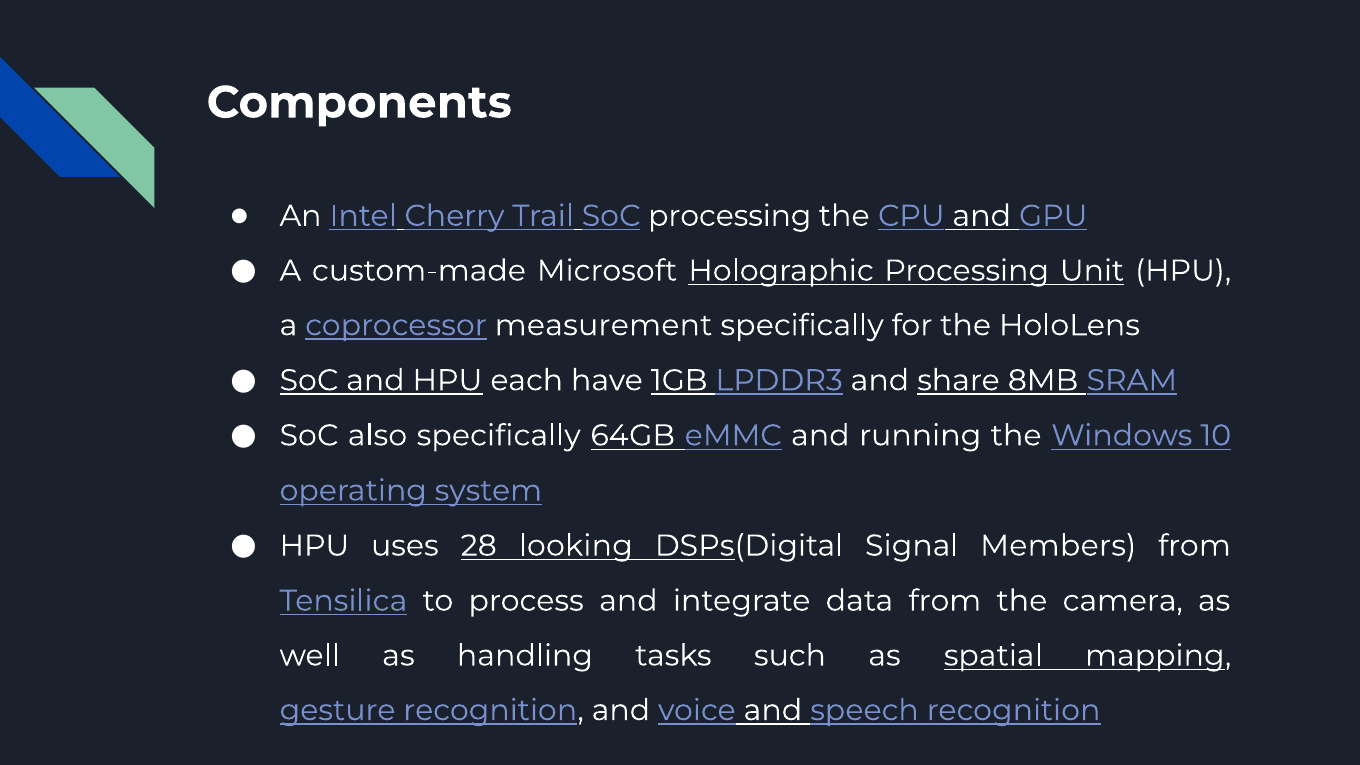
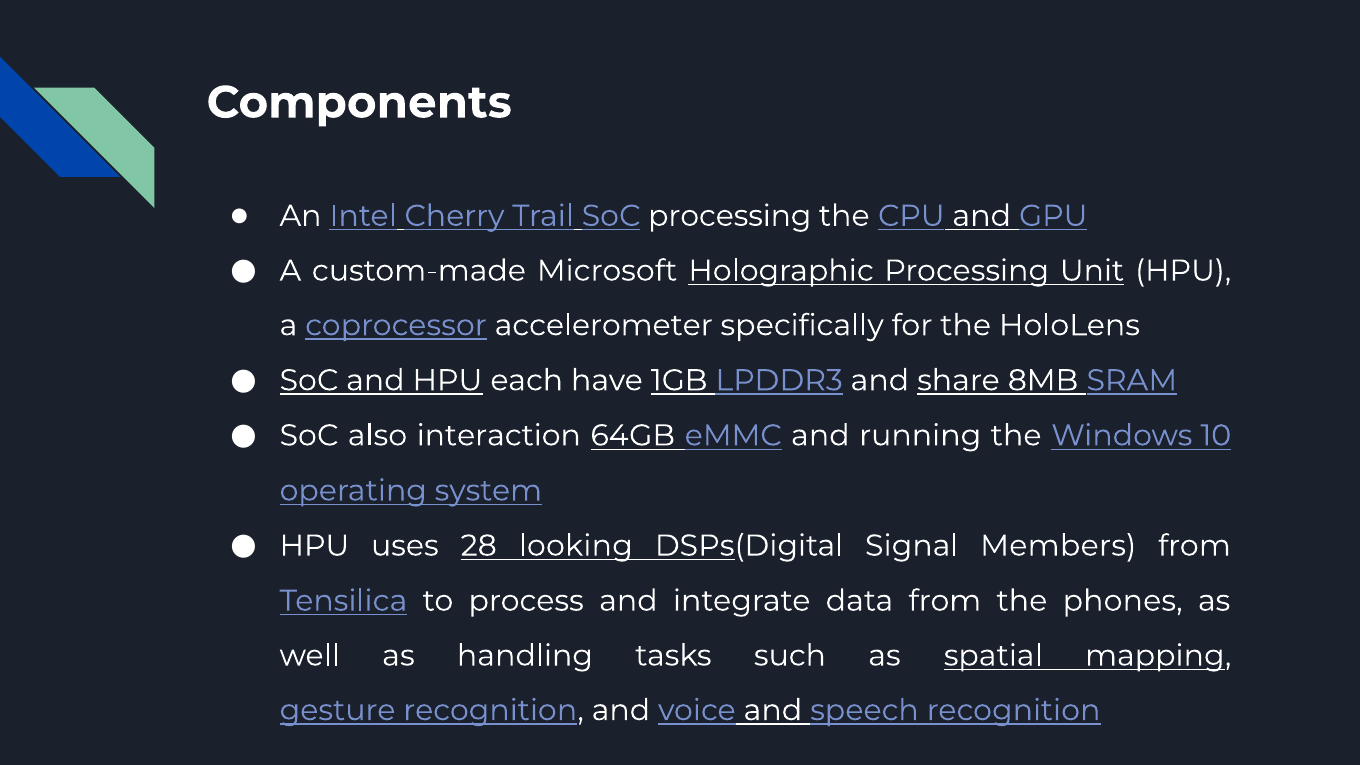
measurement: measurement -> accelerometer
also specifically: specifically -> interaction
camera: camera -> phones
